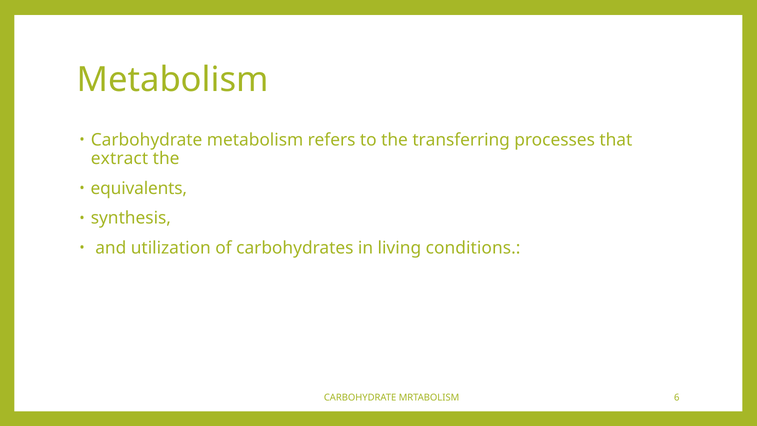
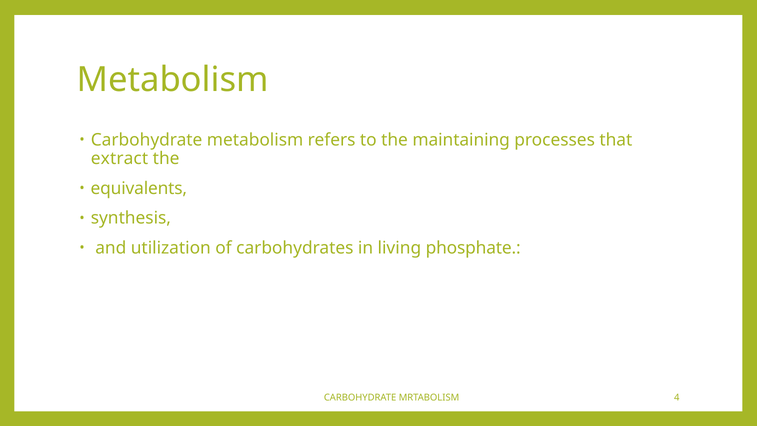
transferring: transferring -> maintaining
conditions: conditions -> phosphate
6: 6 -> 4
